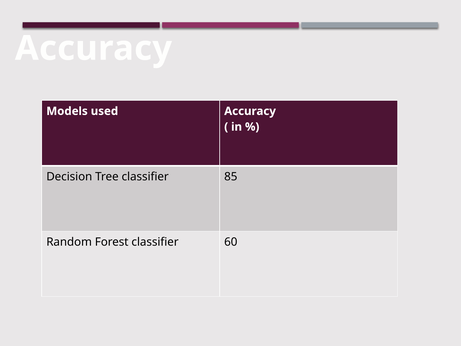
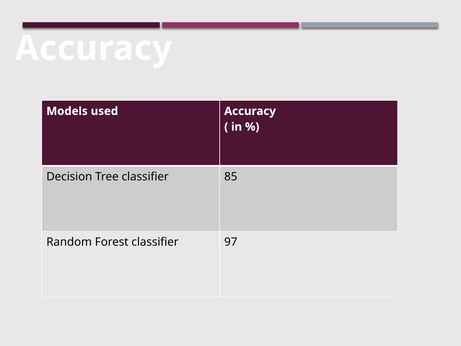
60: 60 -> 97
